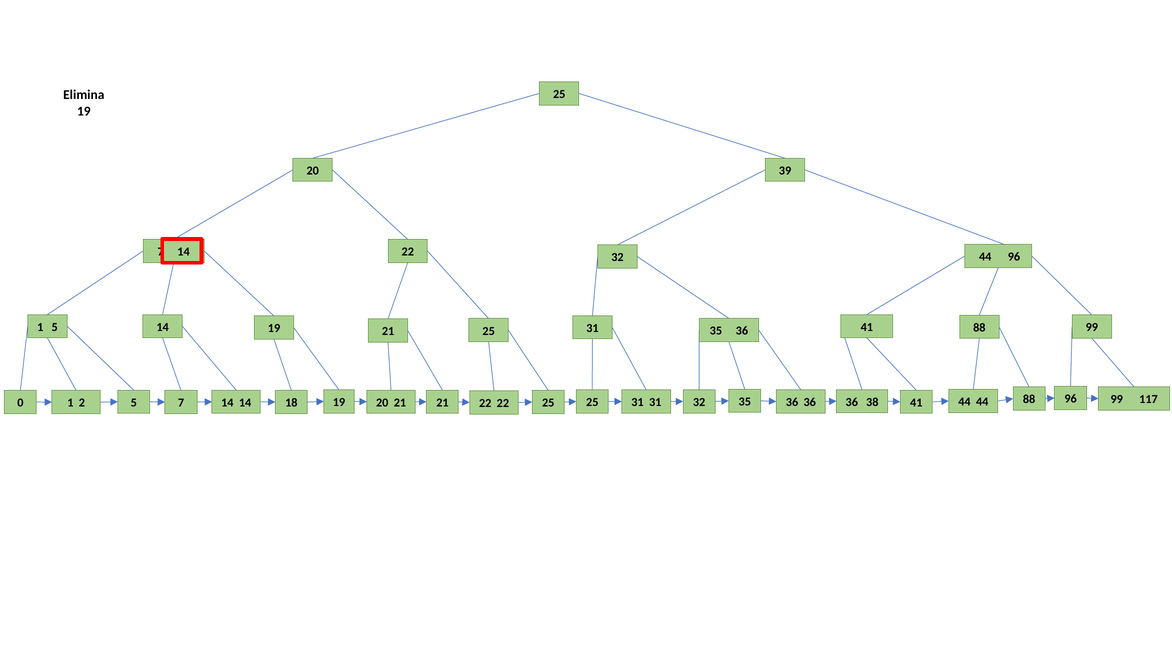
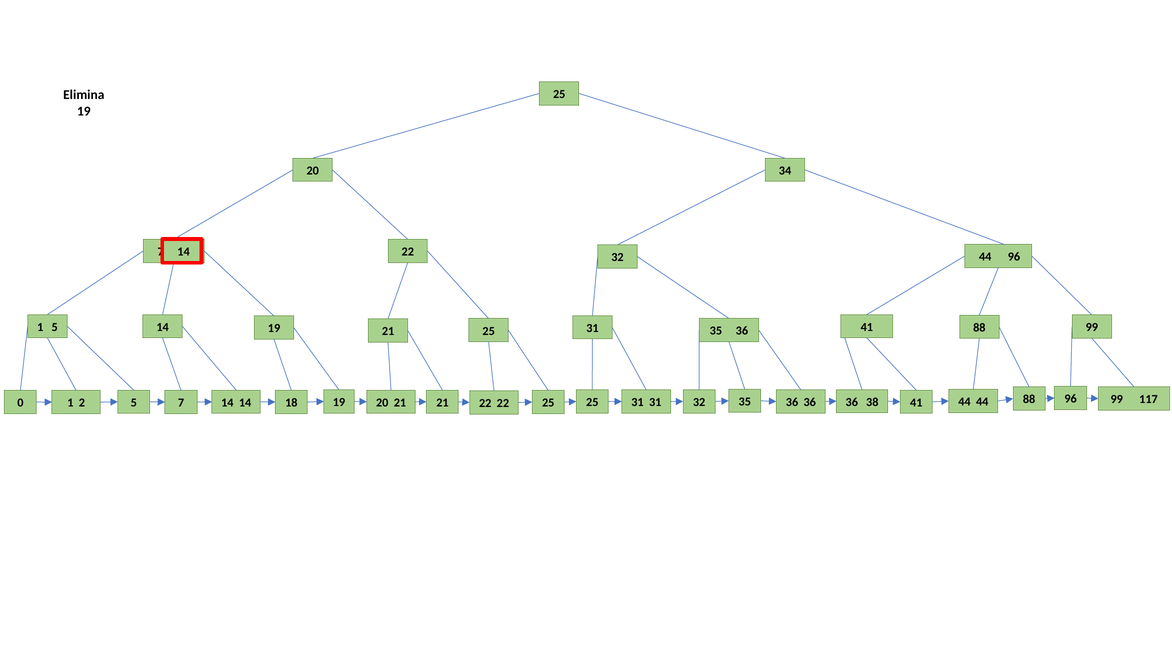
39: 39 -> 34
